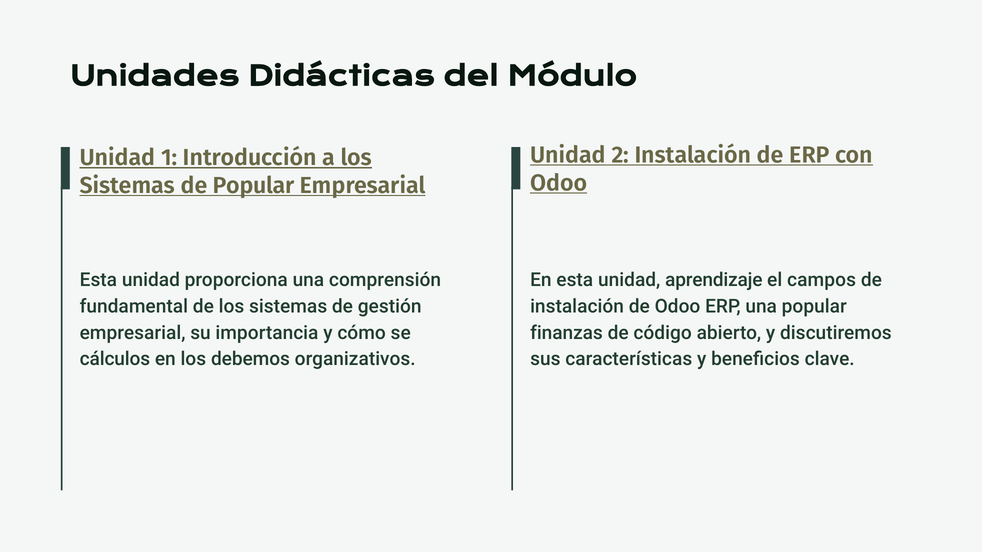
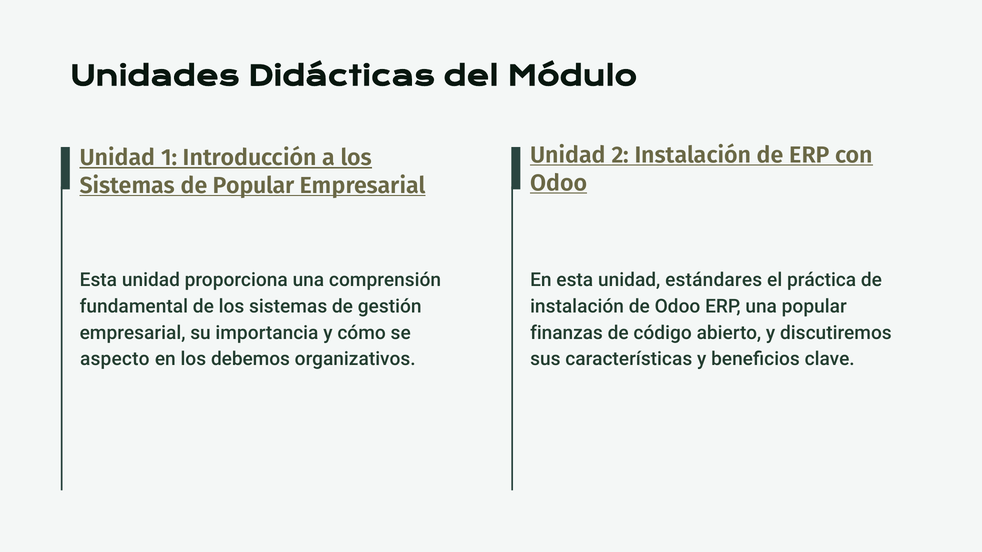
aprendizaje: aprendizaje -> estándares
campos: campos -> práctica
cálculos: cálculos -> aspecto
